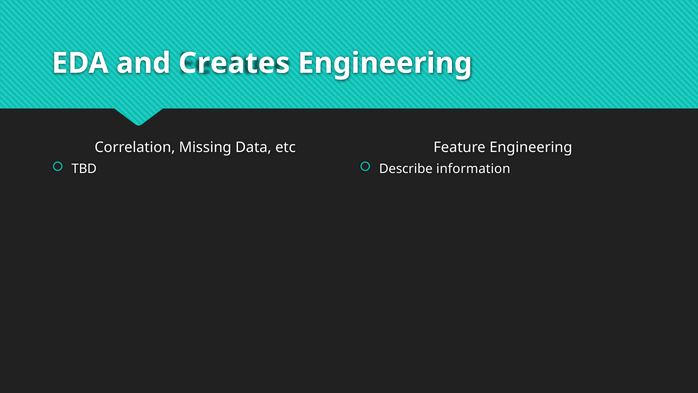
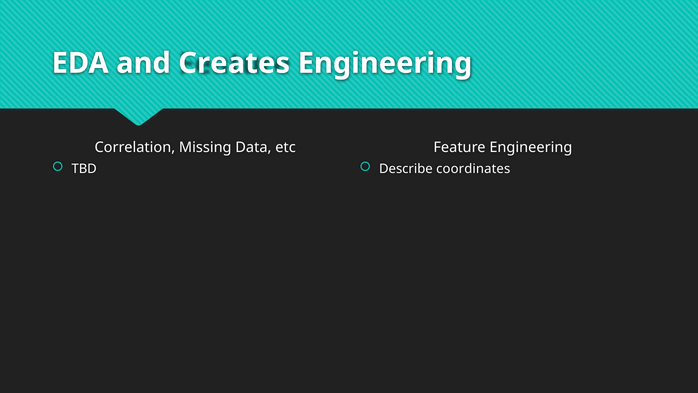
information: information -> coordinates
